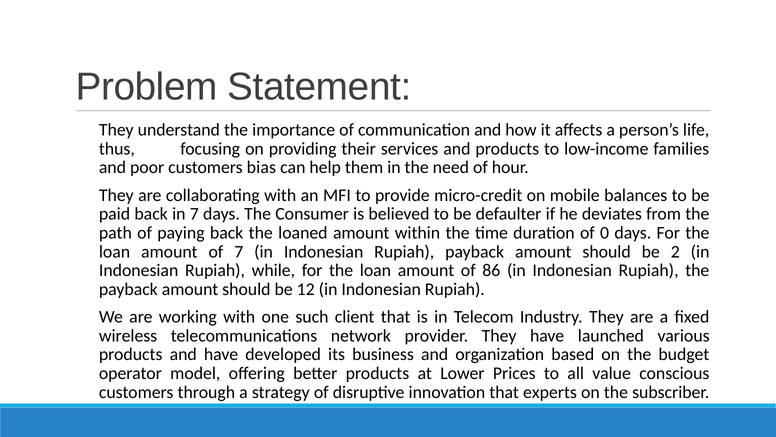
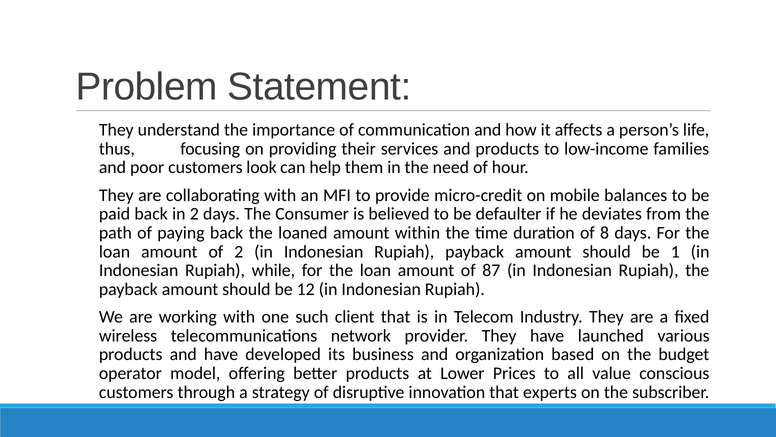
bias: bias -> look
in 7: 7 -> 2
0: 0 -> 8
of 7: 7 -> 2
2: 2 -> 1
86: 86 -> 87
